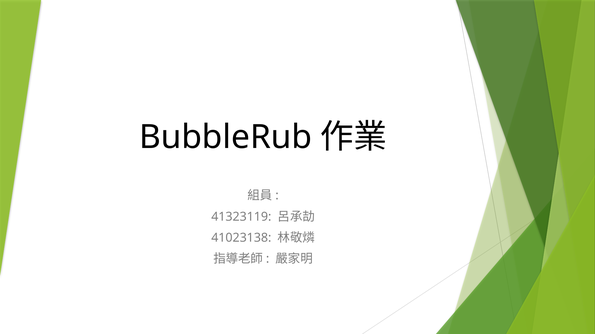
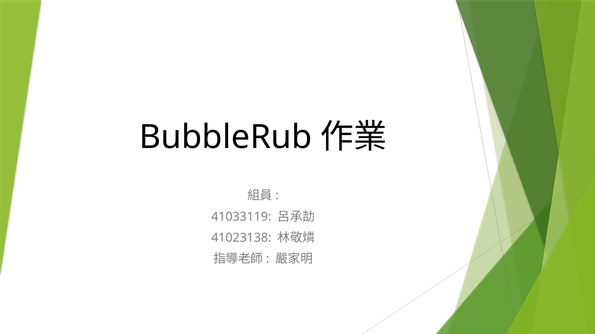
41323119: 41323119 -> 41033119
